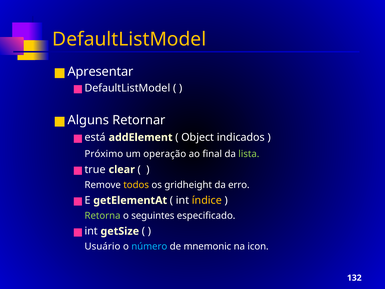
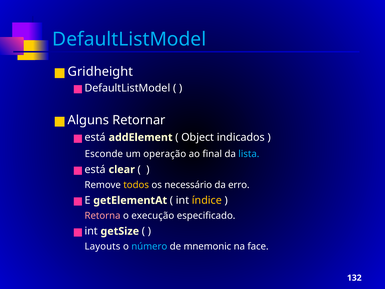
DefaultListModel at (129, 39) colour: yellow -> light blue
Apresentar: Apresentar -> Gridheight
Próximo: Próximo -> Esconde
lista colour: light green -> light blue
true at (95, 169): true -> está
gridheight: gridheight -> necessário
Retorna colour: light green -> pink
seguintes: seguintes -> execução
Usuário: Usuário -> Layouts
icon: icon -> face
